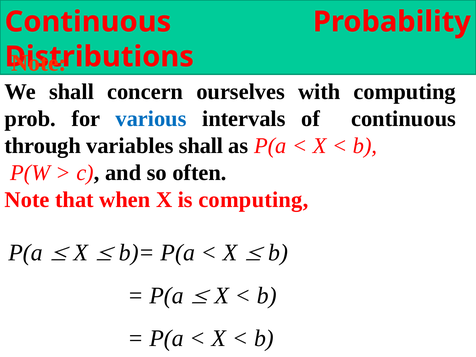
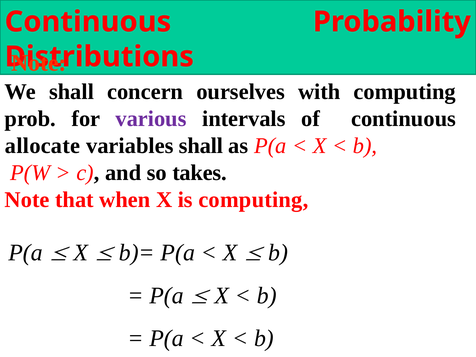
various colour: blue -> purple
through: through -> allocate
often: often -> takes
